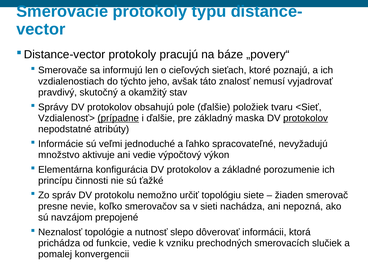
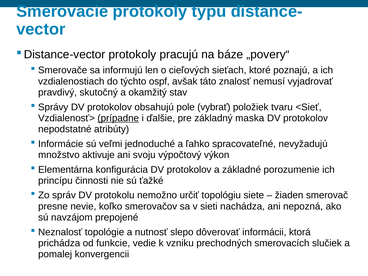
jeho: jeho -> ospf
pole ďalšie: ďalšie -> vybrať
protokolov at (306, 118) underline: present -> none
ani vedie: vedie -> svoju
